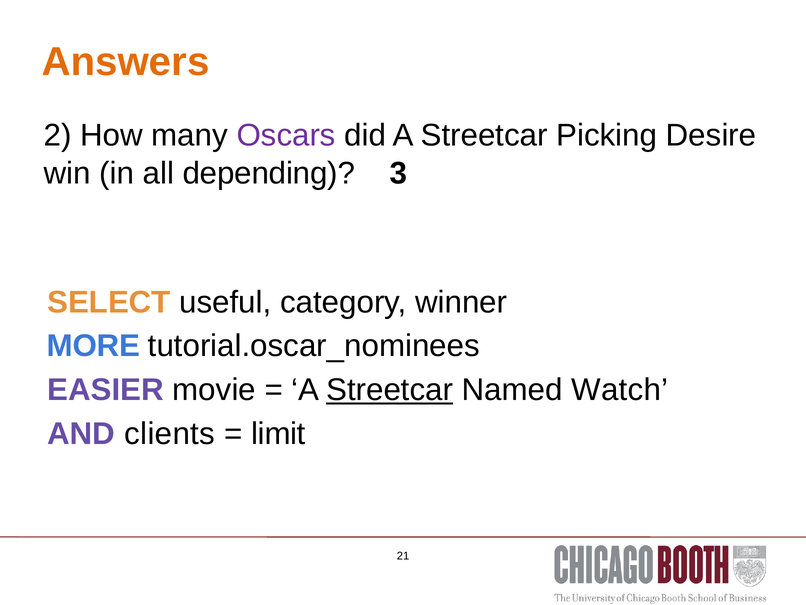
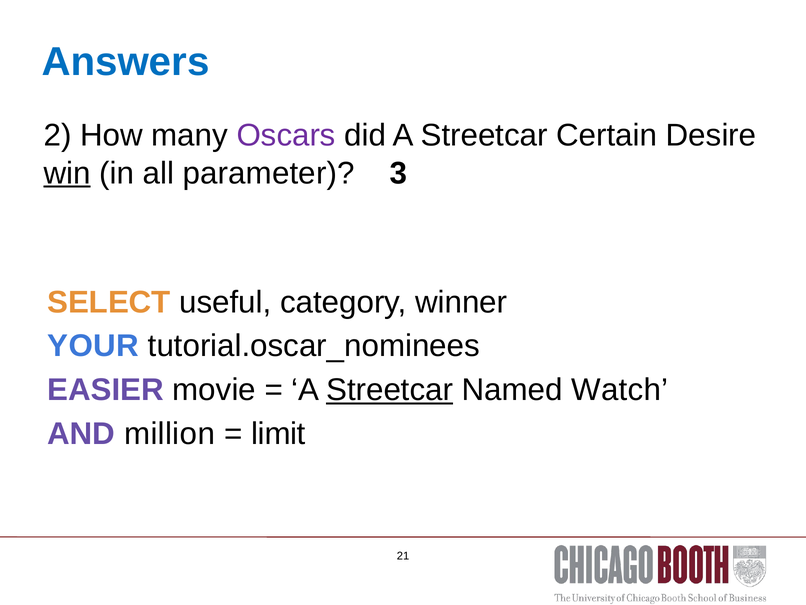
Answers colour: orange -> blue
Picking: Picking -> Certain
win underline: none -> present
depending: depending -> parameter
MORE: MORE -> YOUR
clients: clients -> million
